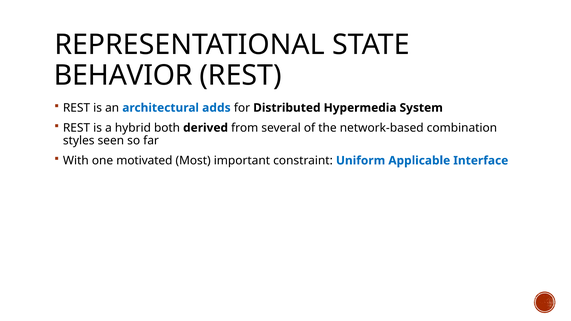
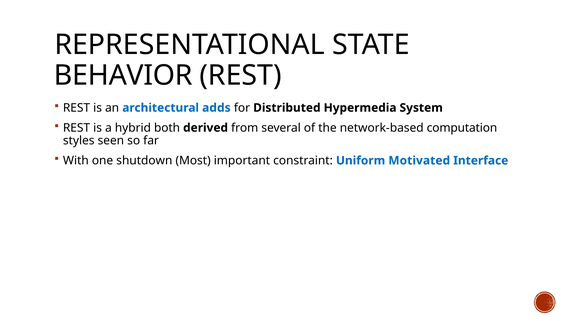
combination: combination -> computation
motivated: motivated -> shutdown
Applicable: Applicable -> Motivated
